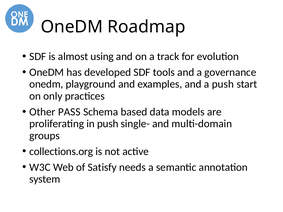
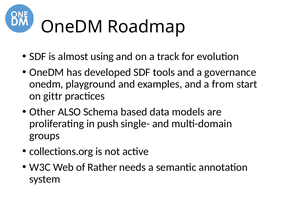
a push: push -> from
only: only -> gittr
PASS: PASS -> ALSO
Satisfy: Satisfy -> Rather
